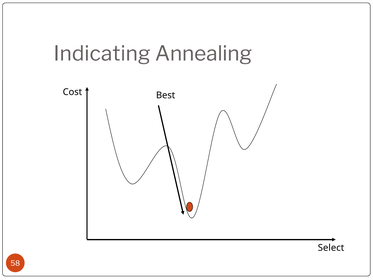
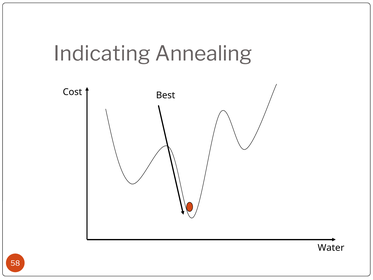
Select: Select -> Water
